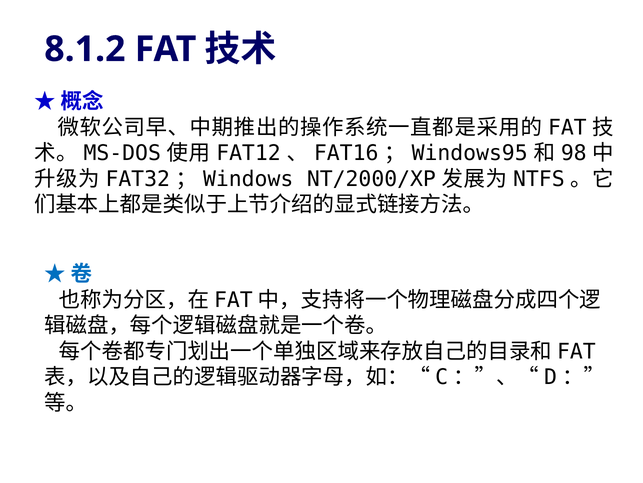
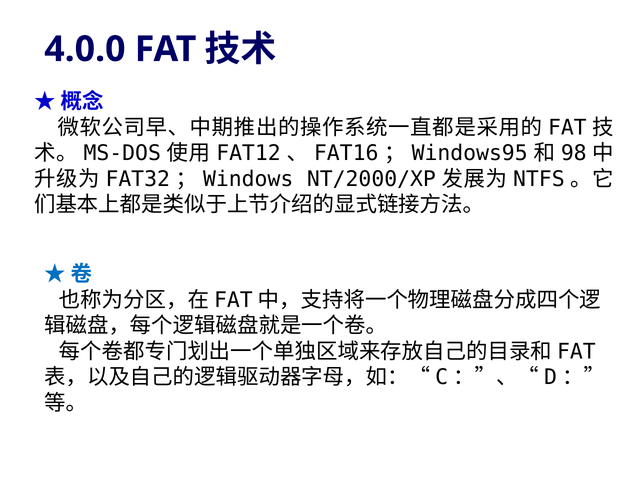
8.1.2: 8.1.2 -> 4.0.0
